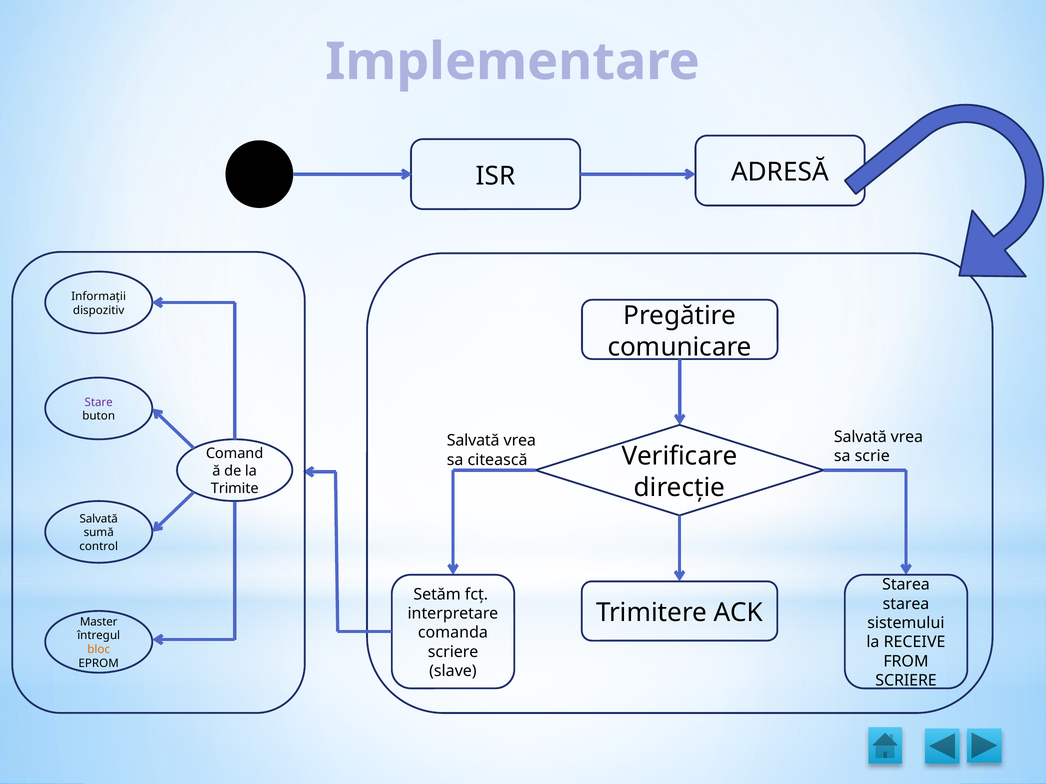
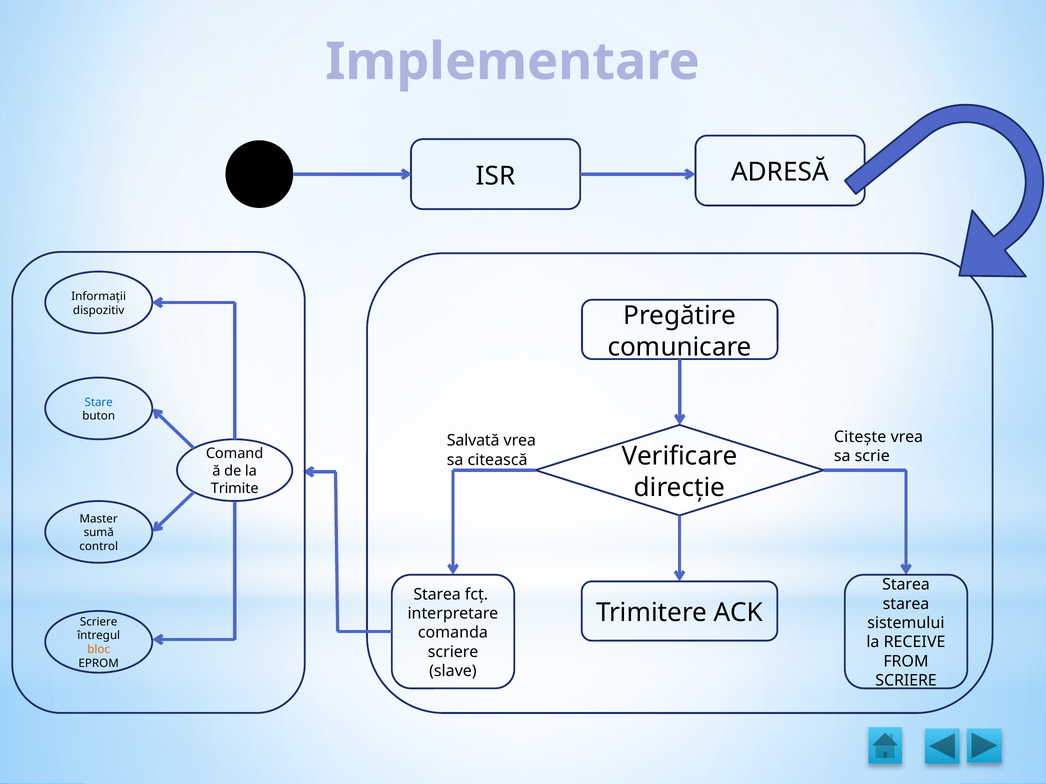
Stare colour: purple -> blue
Salvată at (860, 437): Salvată -> Citește
Salvată at (99, 519): Salvată -> Master
Setăm at (437, 595): Setăm -> Starea
Master at (99, 622): Master -> Scriere
